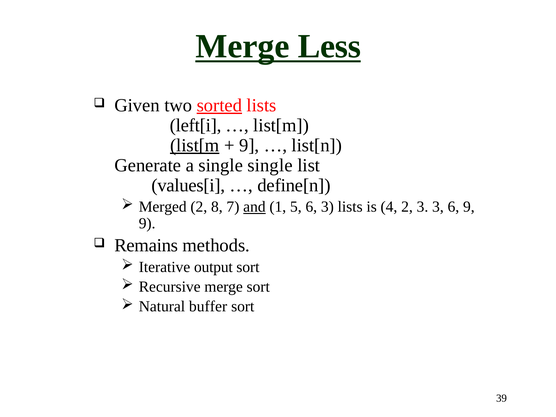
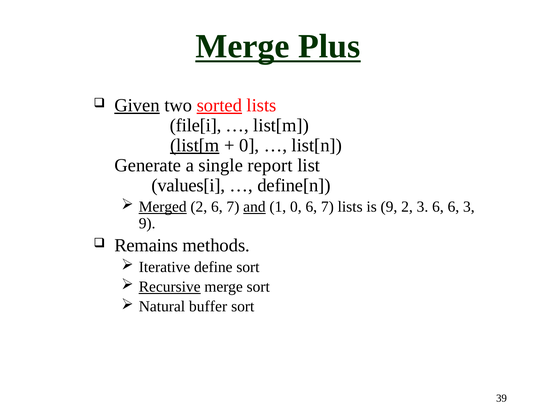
Less: Less -> Plus
Given underline: none -> present
left[i: left[i -> file[i
9 at (249, 145): 9 -> 0
single single: single -> report
Merged underline: none -> present
2 8: 8 -> 6
1 5: 5 -> 0
3 at (327, 207): 3 -> 7
is 4: 4 -> 9
3 3: 3 -> 6
6 9: 9 -> 3
output: output -> define
Recursive underline: none -> present
